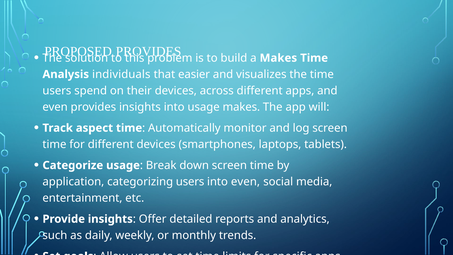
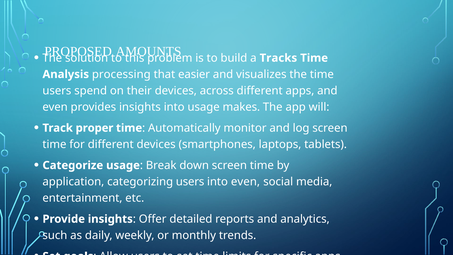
PROPOSED PROVIDES: PROVIDES -> AMOUNTS
a Makes: Makes -> Tracks
individuals: individuals -> processing
aspect: aspect -> proper
